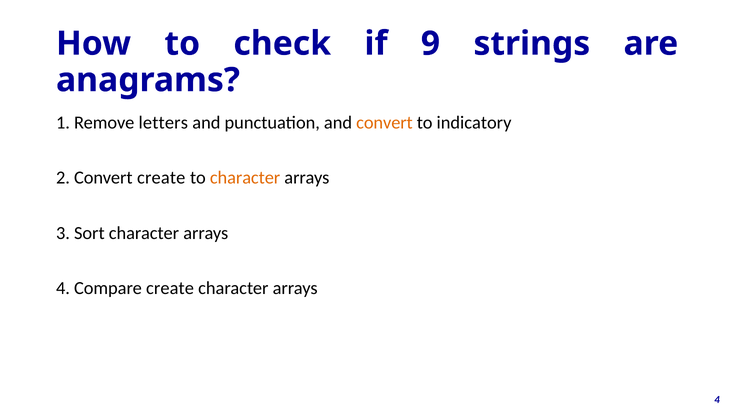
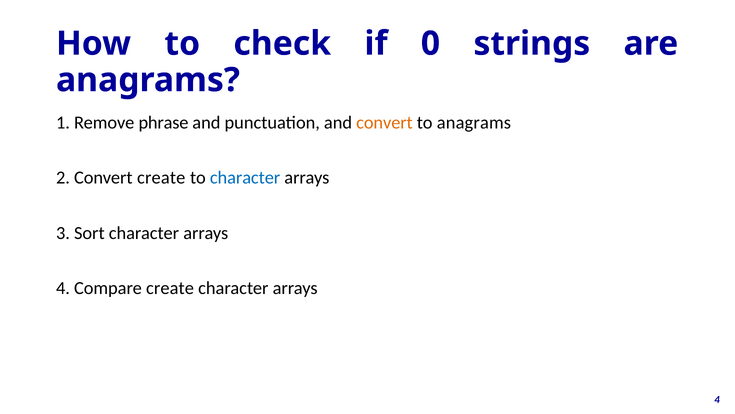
9: 9 -> 0
letters: letters -> phrase
to indicatory: indicatory -> anagrams
character at (245, 178) colour: orange -> blue
